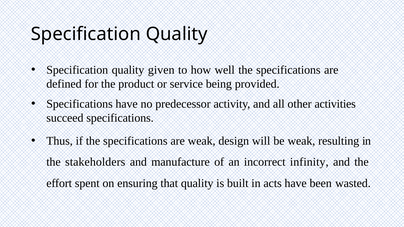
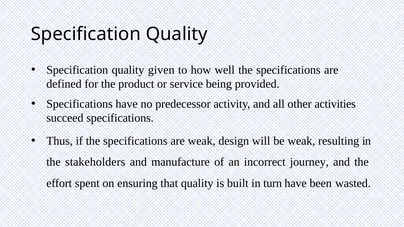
infinity: infinity -> journey
acts: acts -> turn
